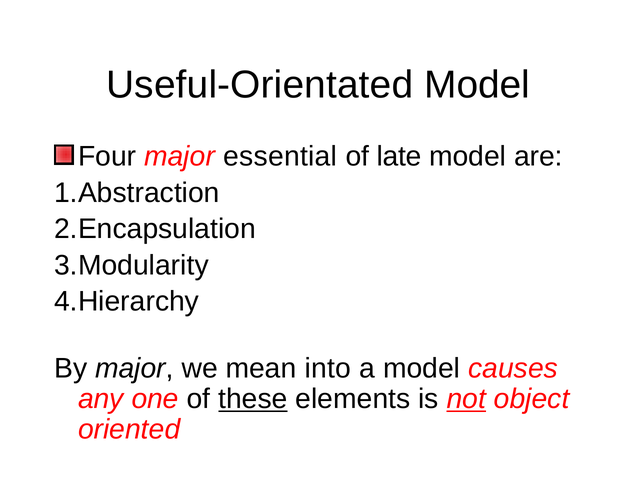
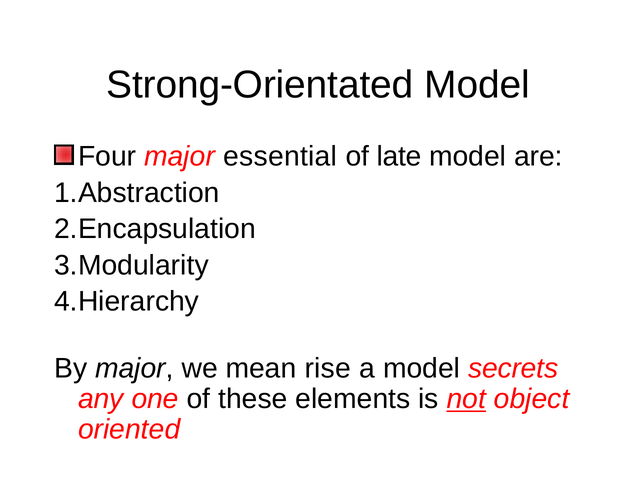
Useful-Orientated: Useful-Orientated -> Strong-Orientated
into: into -> rise
causes: causes -> secrets
these underline: present -> none
